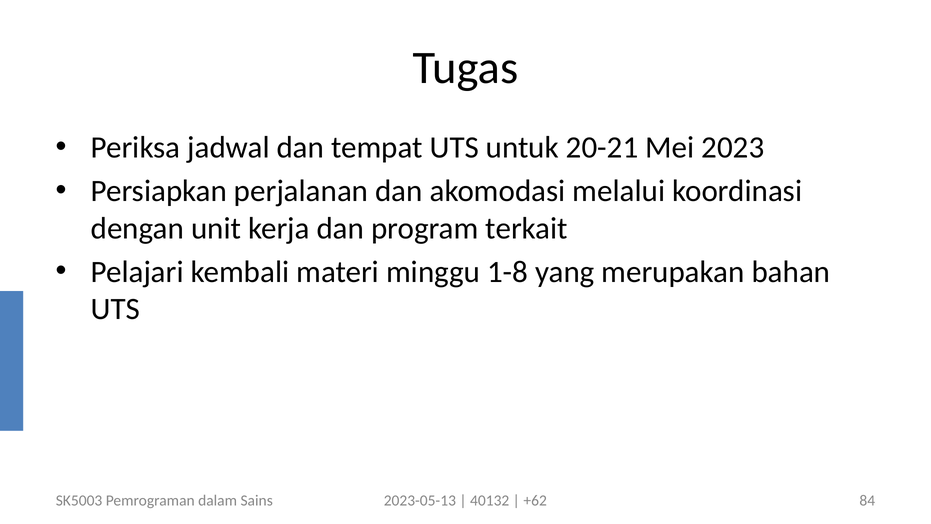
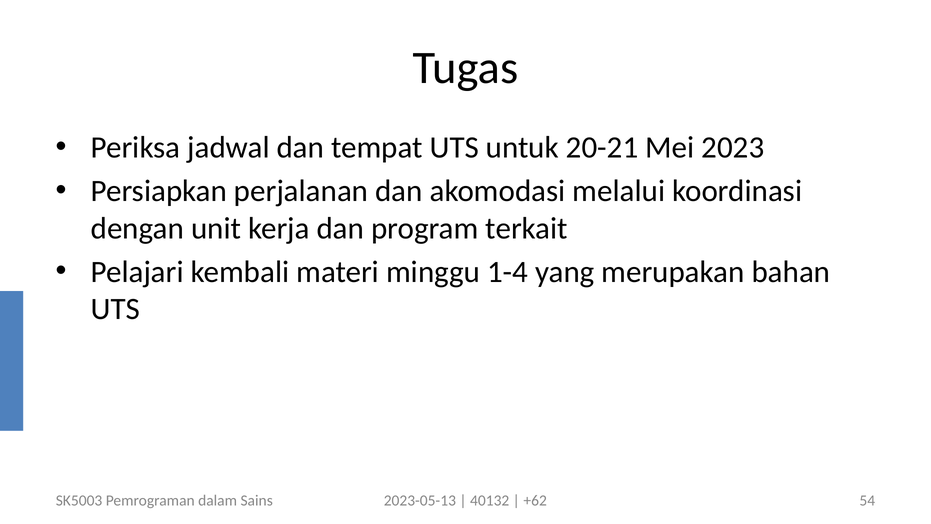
1-8: 1-8 -> 1-4
84: 84 -> 54
